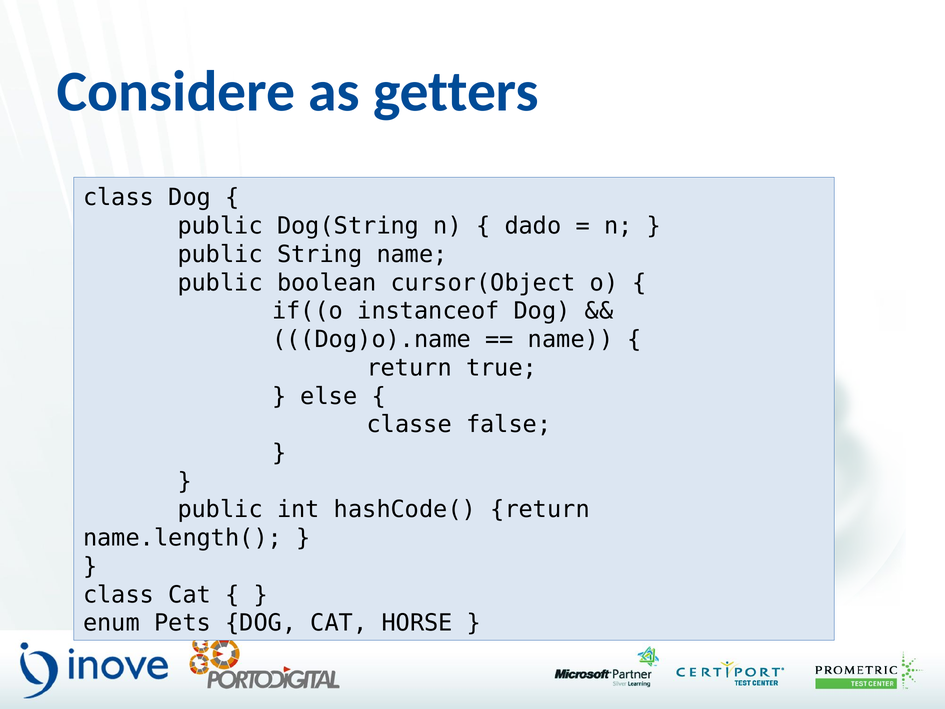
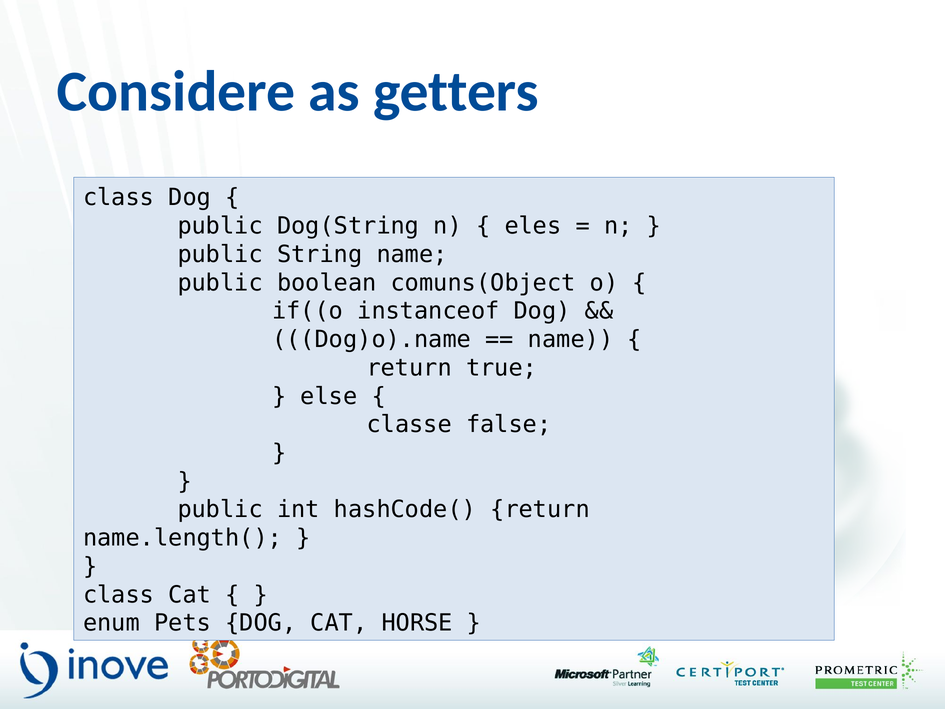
dado: dado -> eles
cursor(Object: cursor(Object -> comuns(Object
